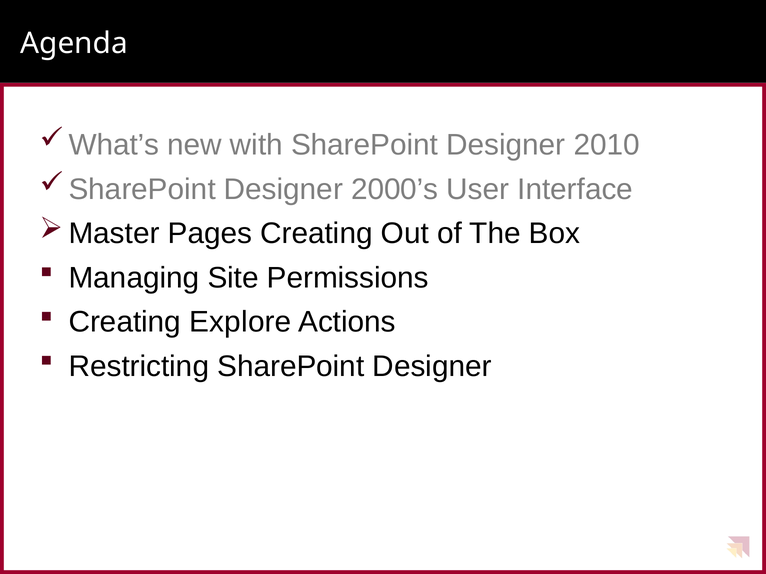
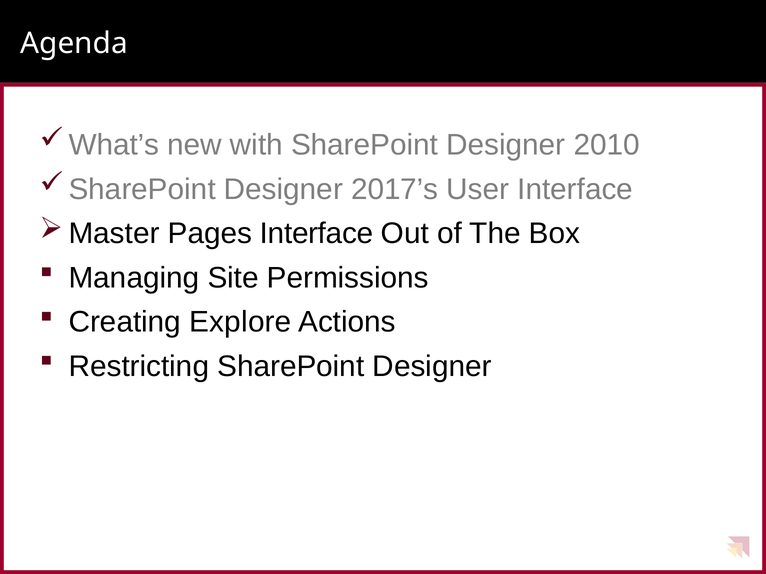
2000’s: 2000’s -> 2017’s
Pages Creating: Creating -> Interface
